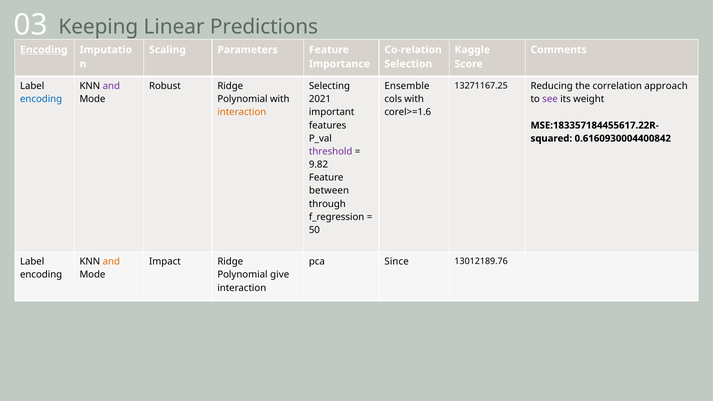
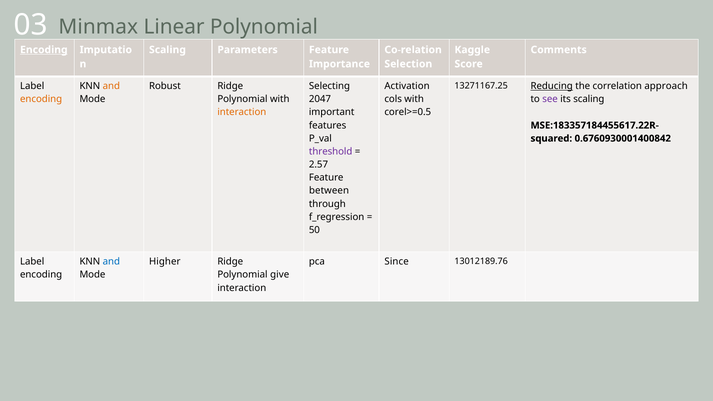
Keeping: Keeping -> Minmax
Linear Predictions: Predictions -> Polynomial
Reducing underline: none -> present
and at (111, 86) colour: purple -> orange
Ensemble: Ensemble -> Activation
encoding at (41, 99) colour: blue -> orange
2021: 2021 -> 2047
its weight: weight -> scaling
corel>=1.6: corel>=1.6 -> corel>=0.5
0.6160930004400842: 0.6160930004400842 -> 0.6760930001400842
9.82: 9.82 -> 2.57
and at (111, 262) colour: orange -> blue
Impact: Impact -> Higher
